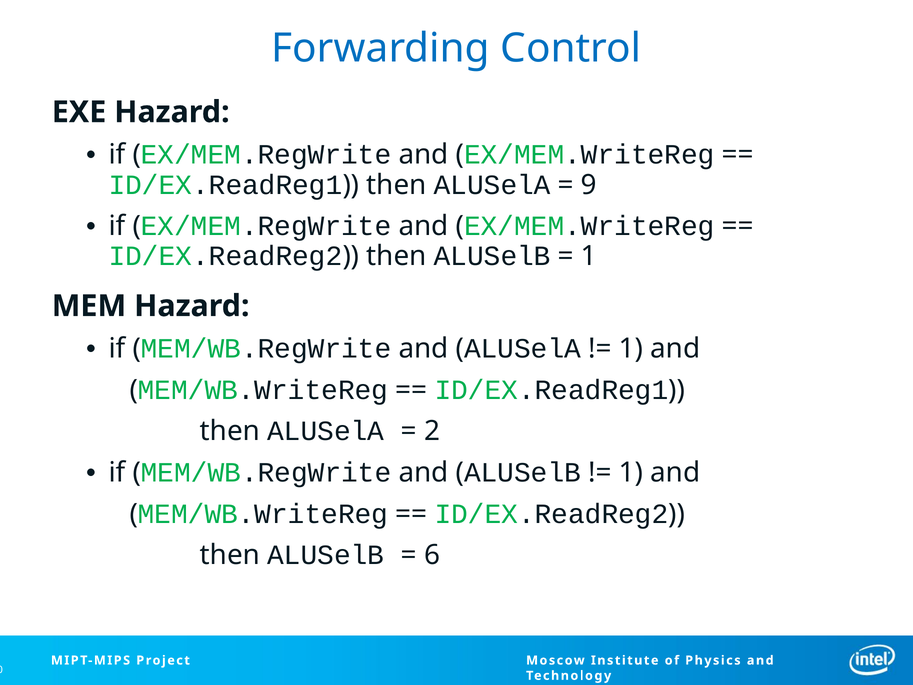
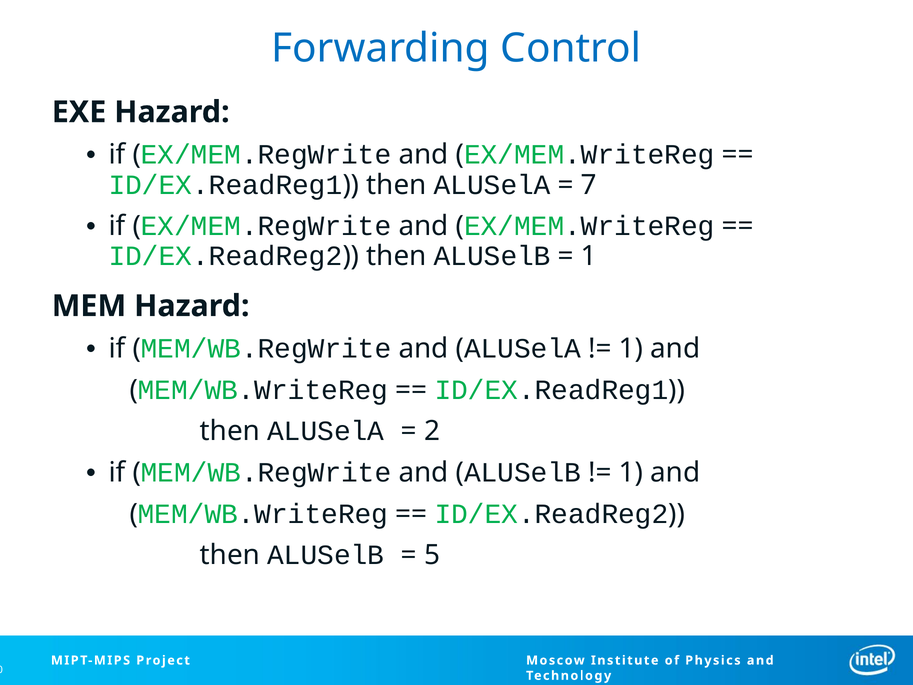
9: 9 -> 7
6: 6 -> 5
